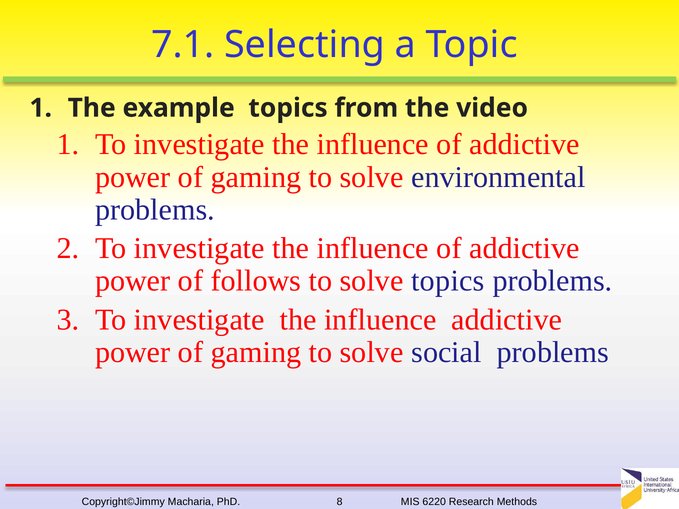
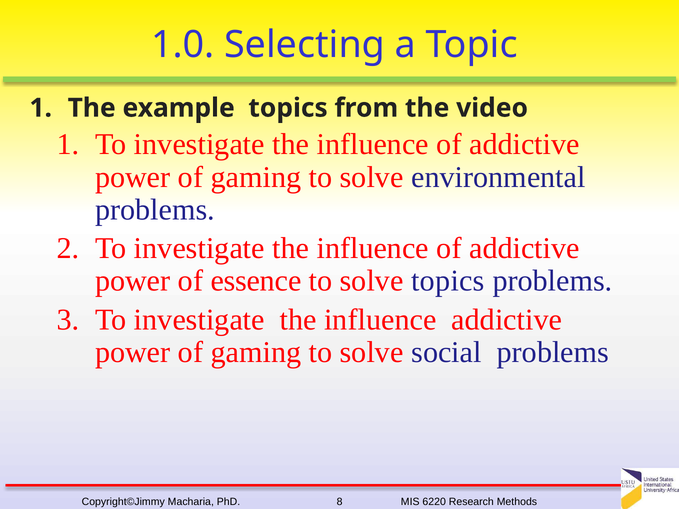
7.1: 7.1 -> 1.0
follows: follows -> essence
